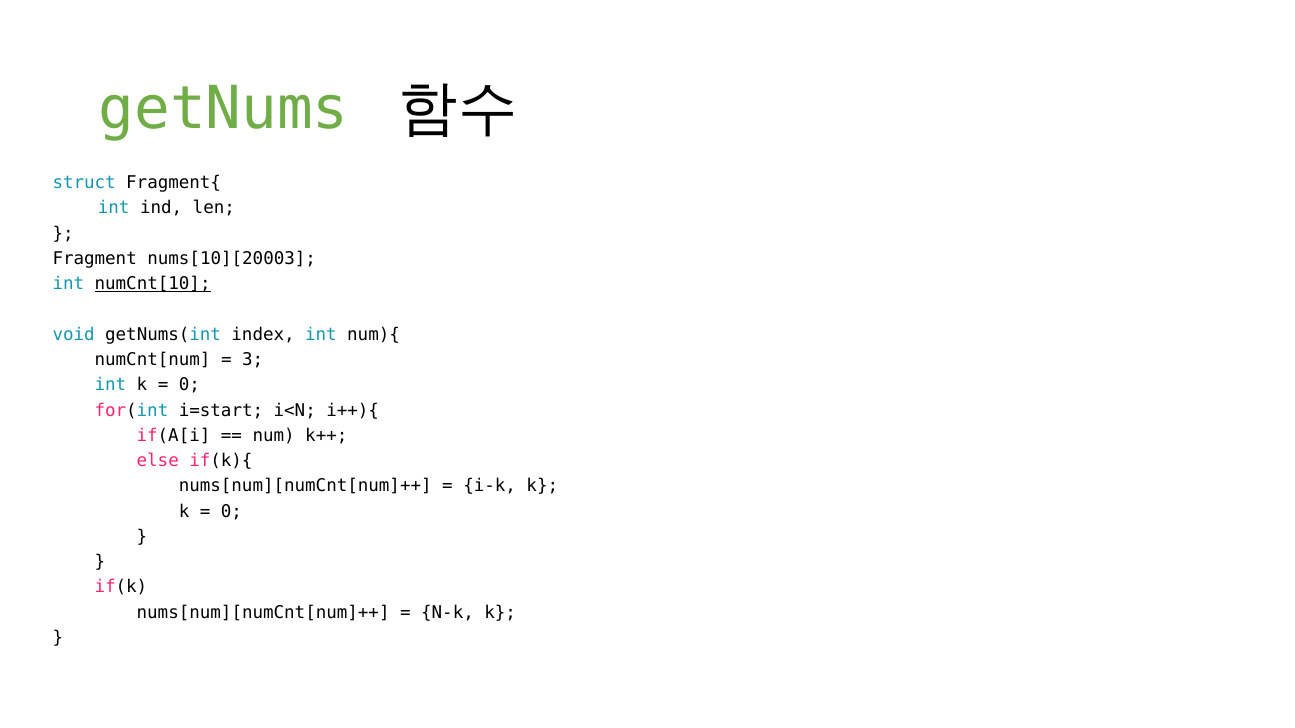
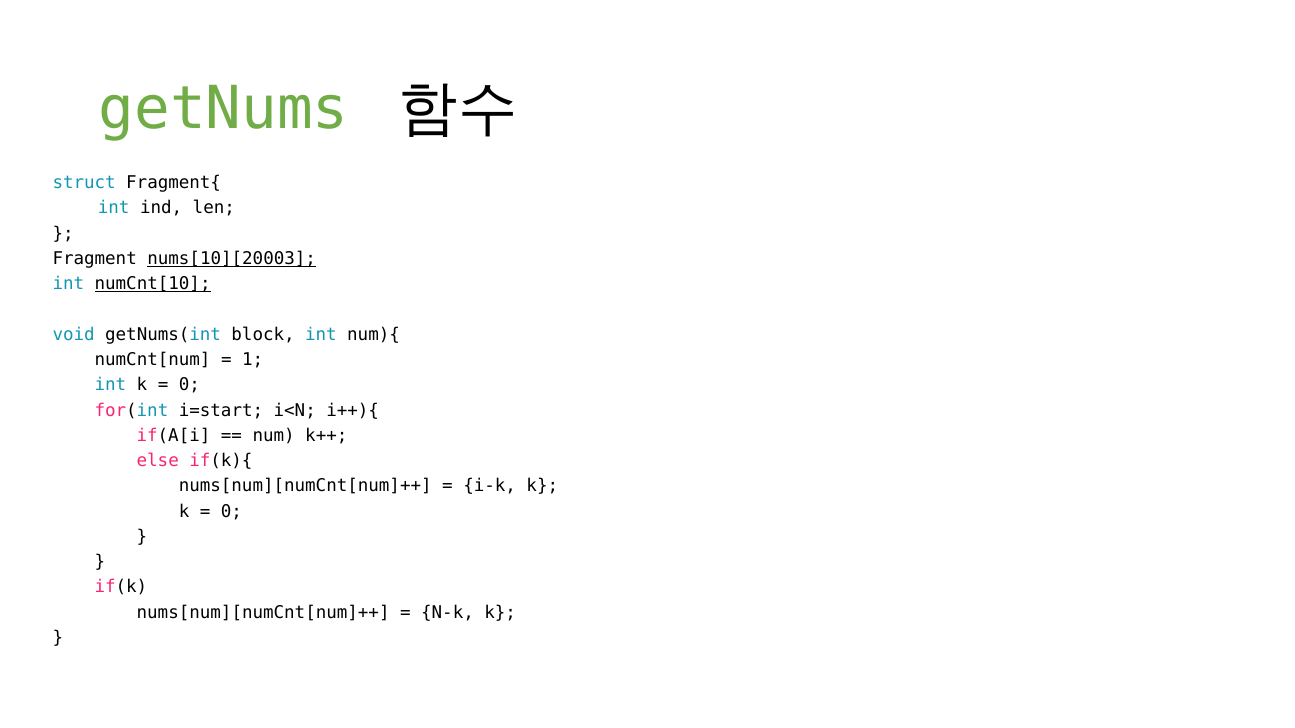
nums[10][20003 underline: none -> present
index: index -> block
3: 3 -> 1
